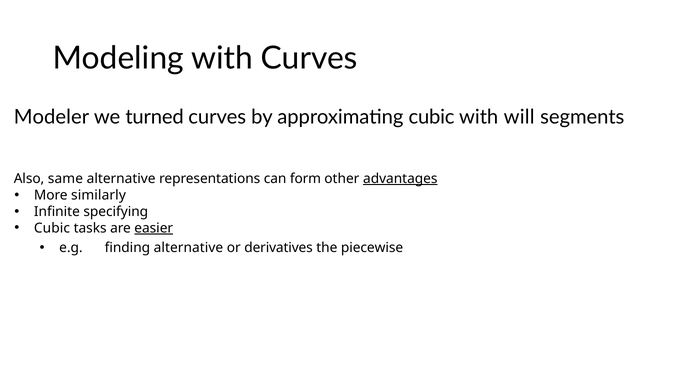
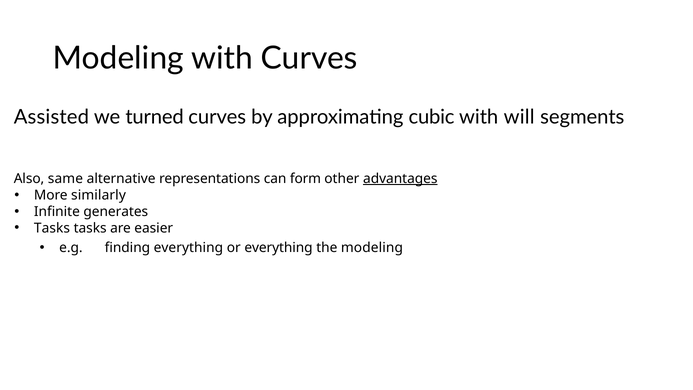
Modeler: Modeler -> Assisted
specifying: specifying -> generates
Cubic at (52, 228): Cubic -> Tasks
easier underline: present -> none
finding alternative: alternative -> everything
or derivatives: derivatives -> everything
the piecewise: piecewise -> modeling
